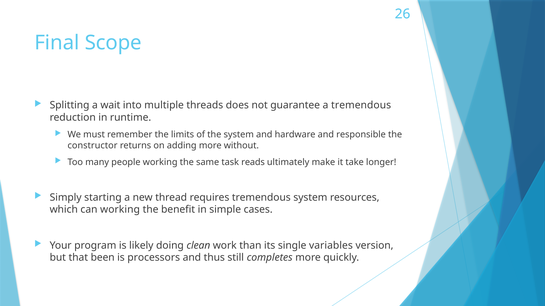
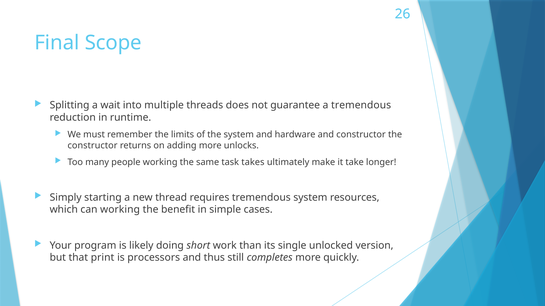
and responsible: responsible -> constructor
without: without -> unlocks
reads: reads -> takes
clean: clean -> short
variables: variables -> unlocked
been: been -> print
